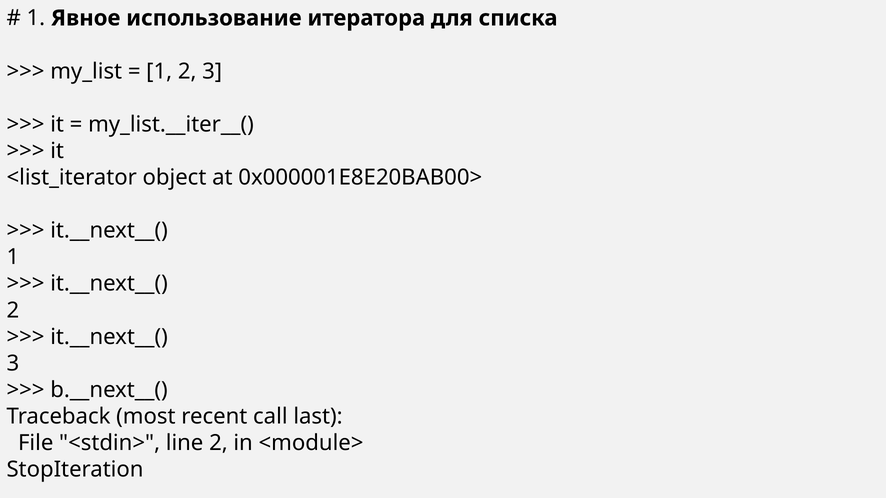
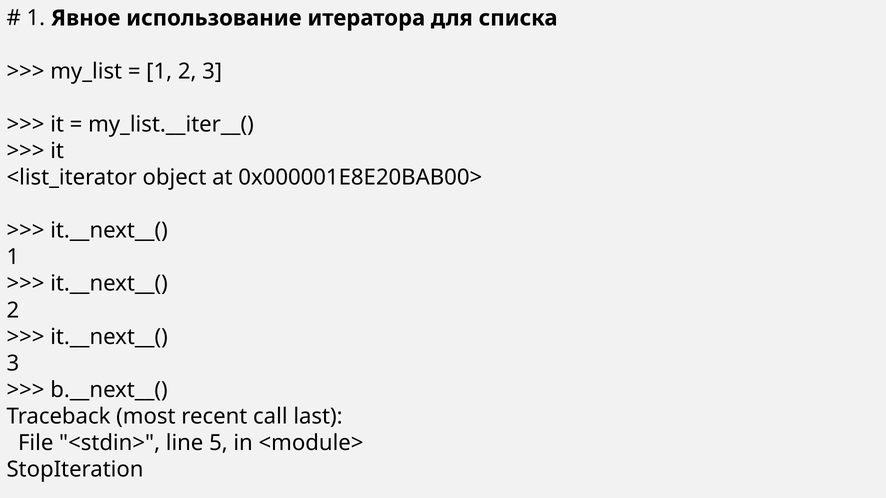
line 2: 2 -> 5
